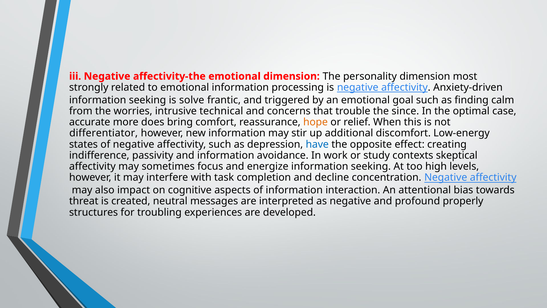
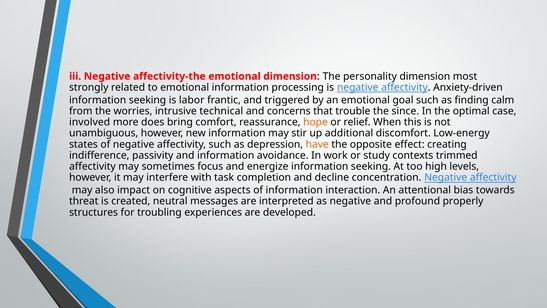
solve: solve -> labor
accurate: accurate -> involved
differentiator: differentiator -> unambiguous
have colour: blue -> orange
skeptical: skeptical -> trimmed
